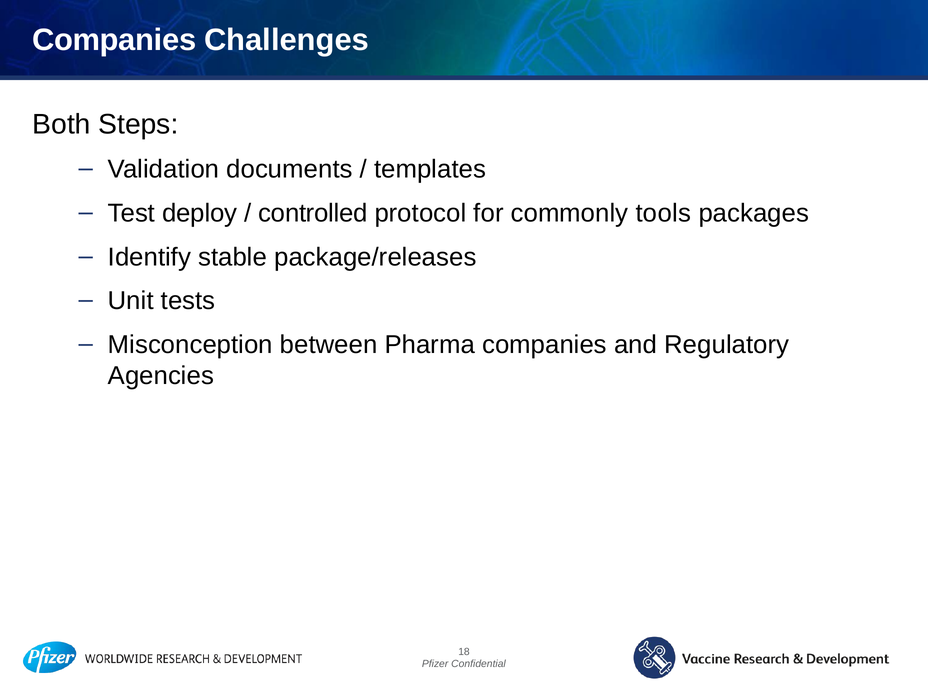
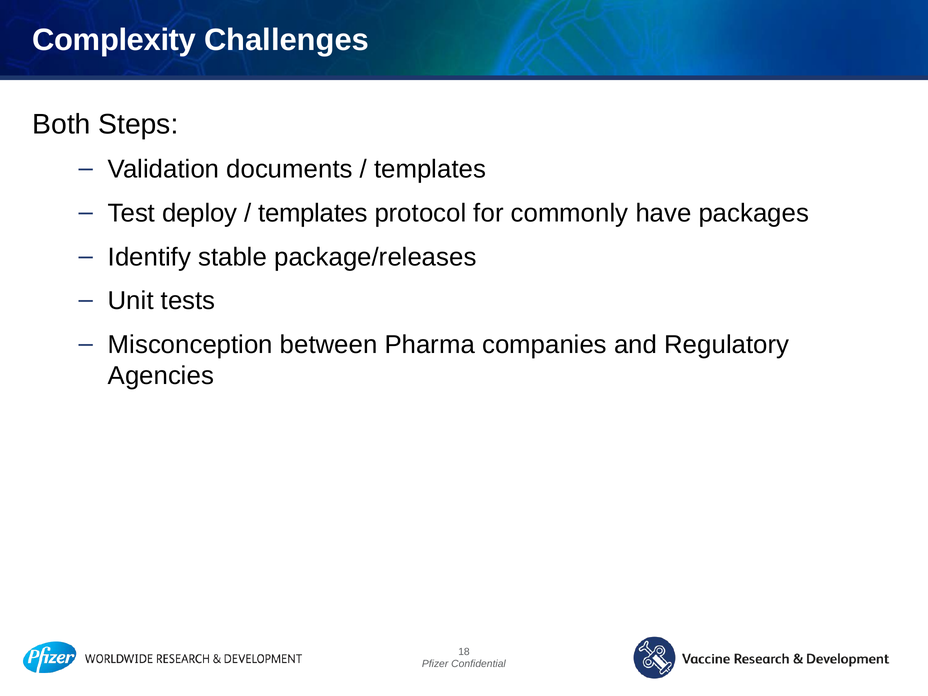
Companies at (114, 40): Companies -> Complexity
controlled at (313, 213): controlled -> templates
tools: tools -> have
